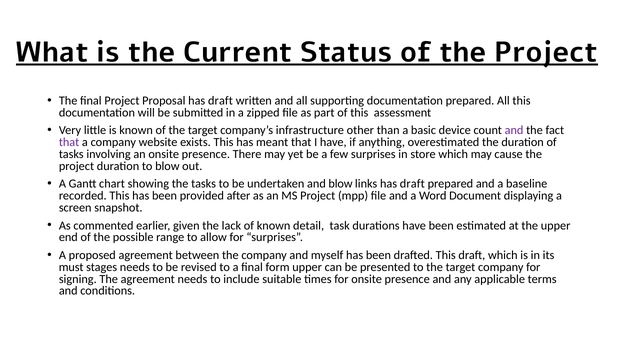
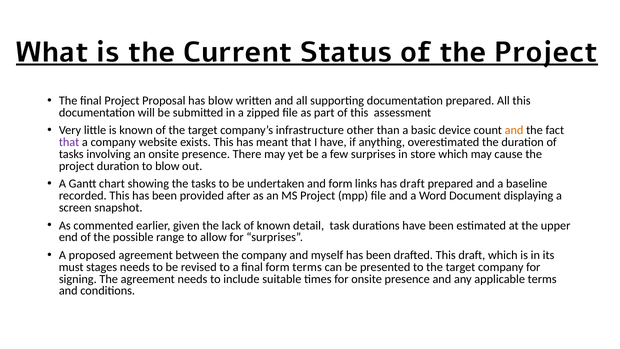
Proposal has draft: draft -> blow
and at (514, 130) colour: purple -> orange
and blow: blow -> form
form upper: upper -> terms
